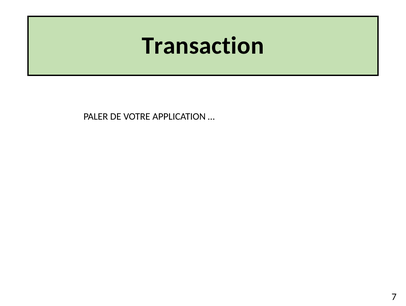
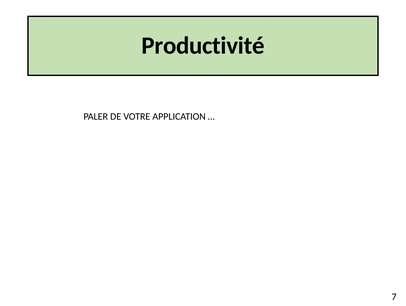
Transaction: Transaction -> Productivité
